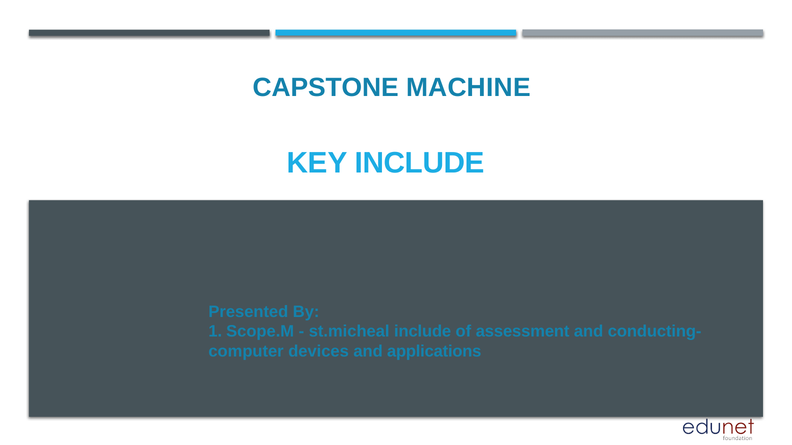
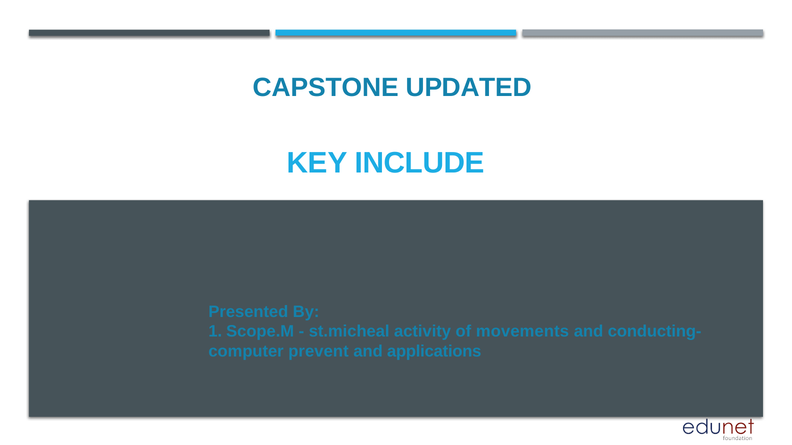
MACHINE: MACHINE -> UPDATED
st.micheal include: include -> activity
assessment: assessment -> movements
devices: devices -> prevent
